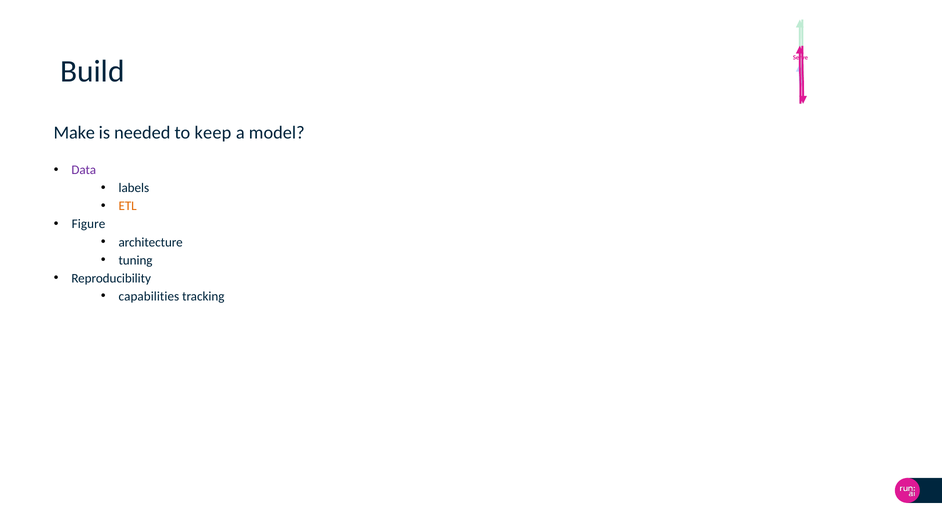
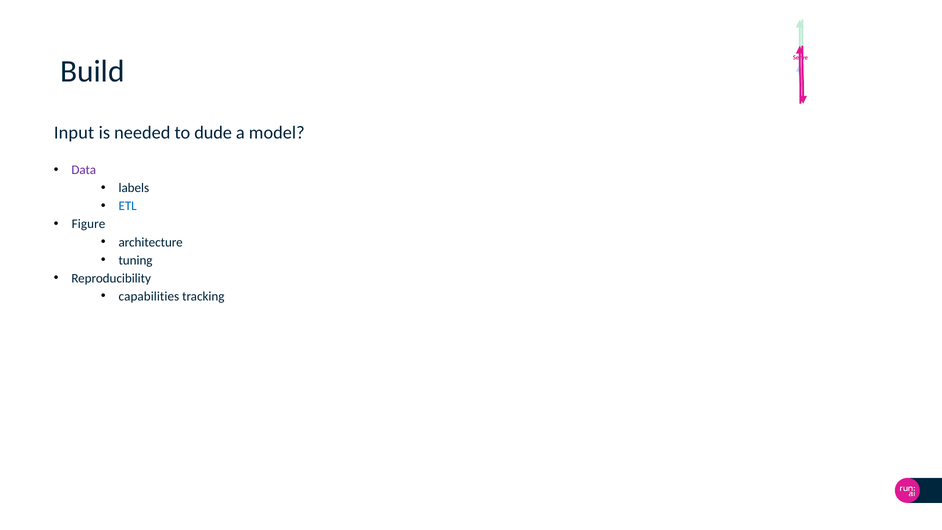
Make: Make -> Input
keep: keep -> dude
ETL colour: orange -> blue
